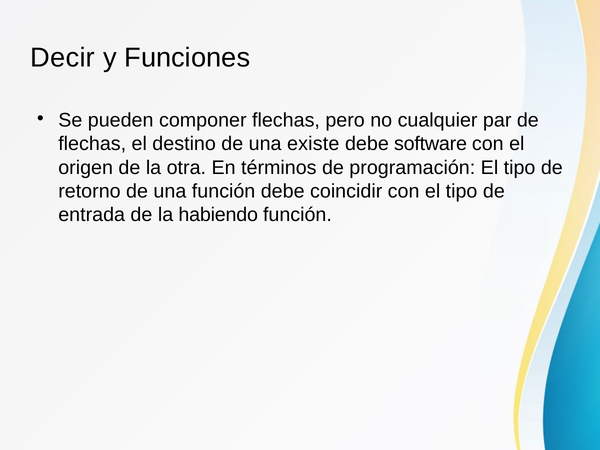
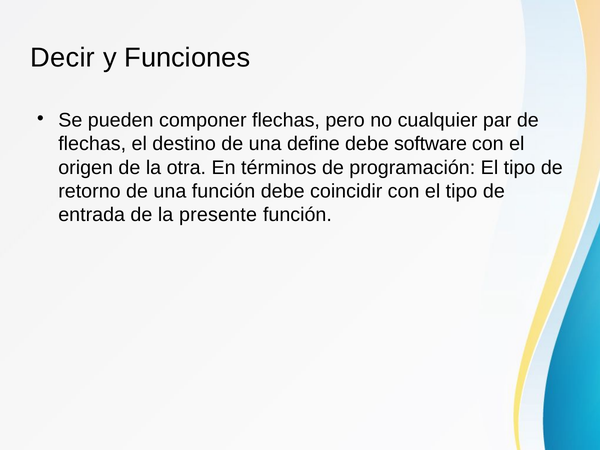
existe: existe -> define
habiendo: habiendo -> presente
